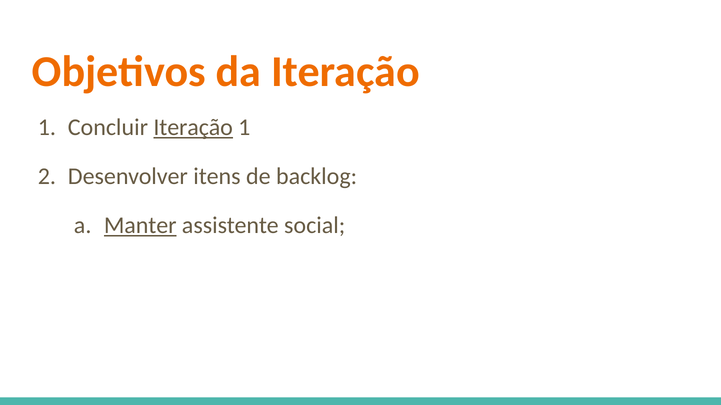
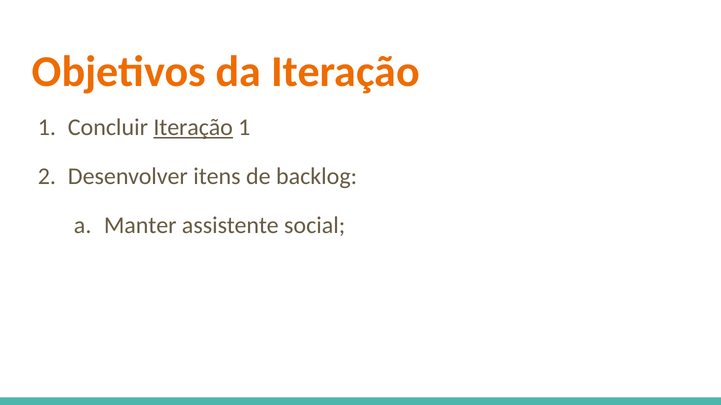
Manter underline: present -> none
